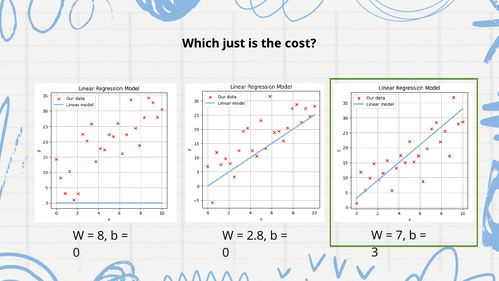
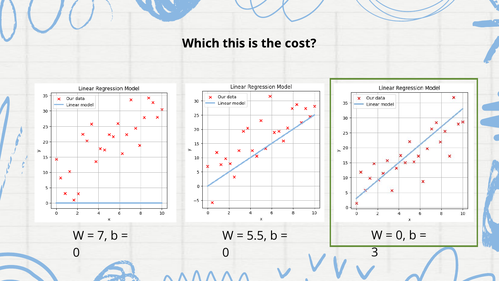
just: just -> this
7 at (401, 235): 7 -> 0
8: 8 -> 7
2.8: 2.8 -> 5.5
